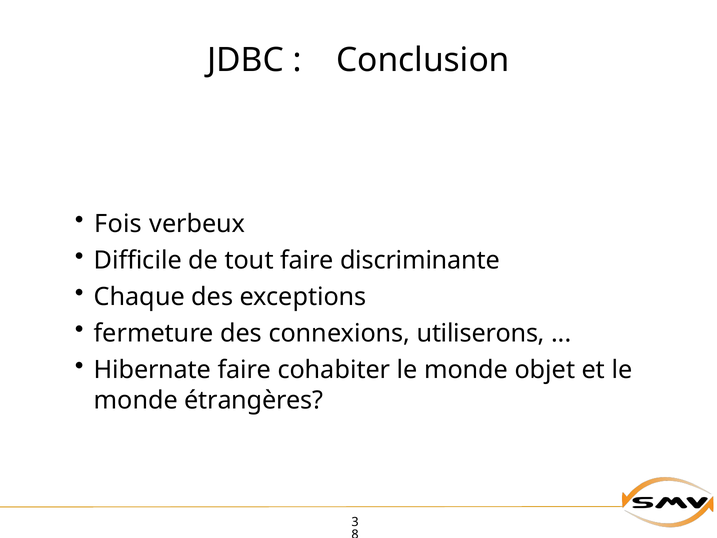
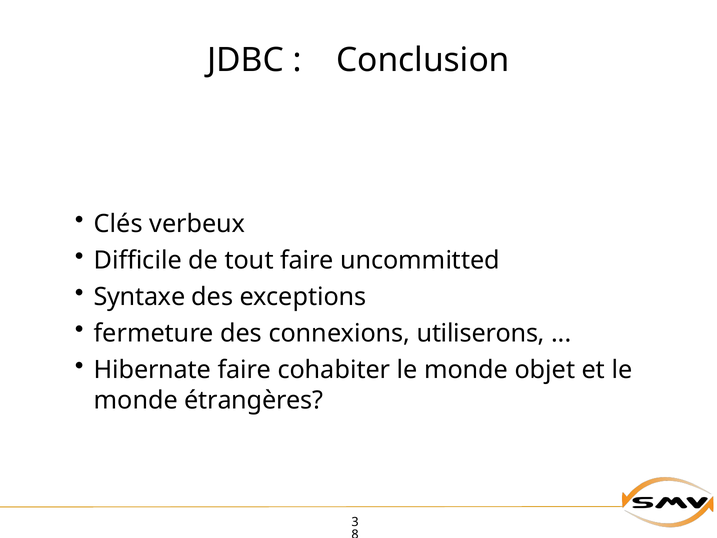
Fois: Fois -> Clés
discriminante: discriminante -> uncommitted
Chaque: Chaque -> Syntaxe
